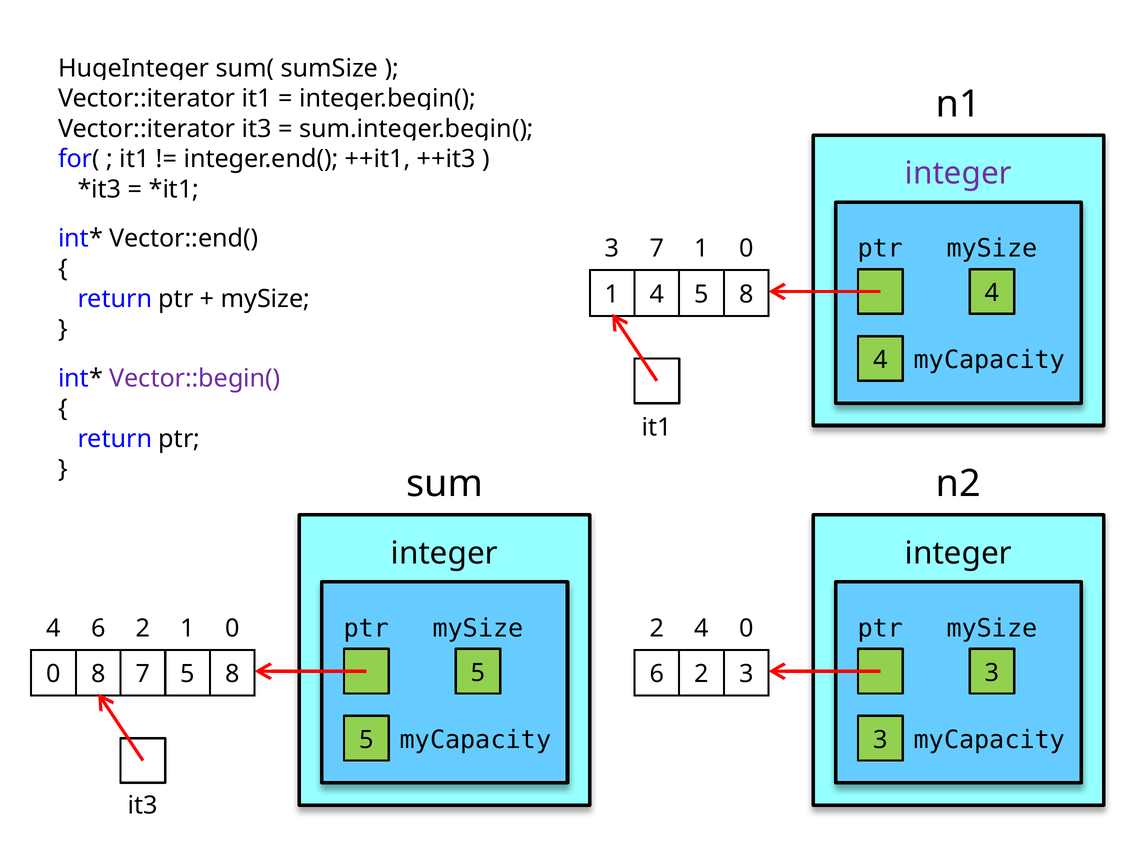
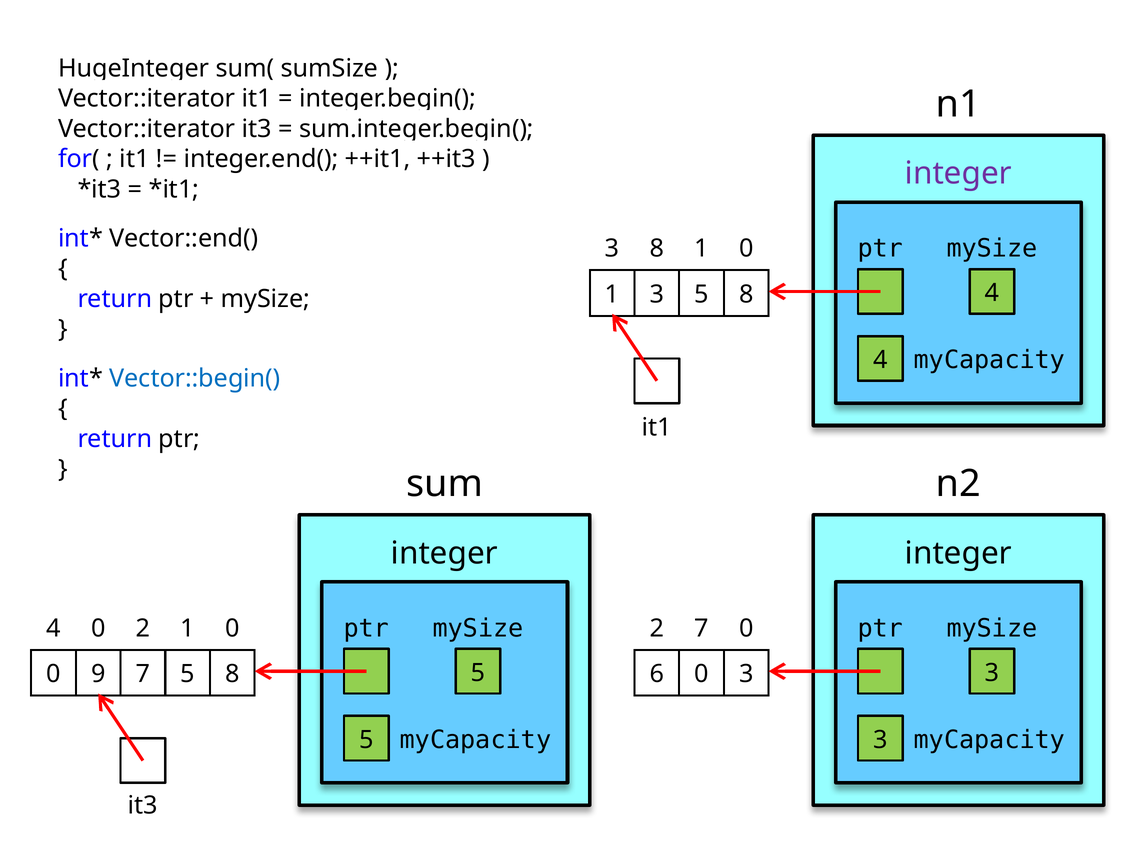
3 7: 7 -> 8
1 4: 4 -> 3
Vector::begin( colour: purple -> blue
4 6: 6 -> 0
2 4: 4 -> 7
0 8: 8 -> 9
2 at (702, 674): 2 -> 0
